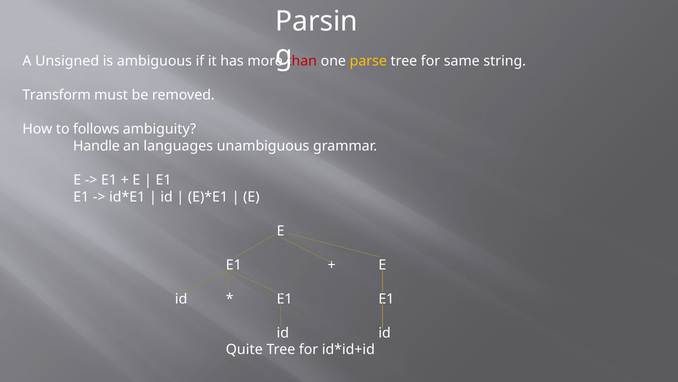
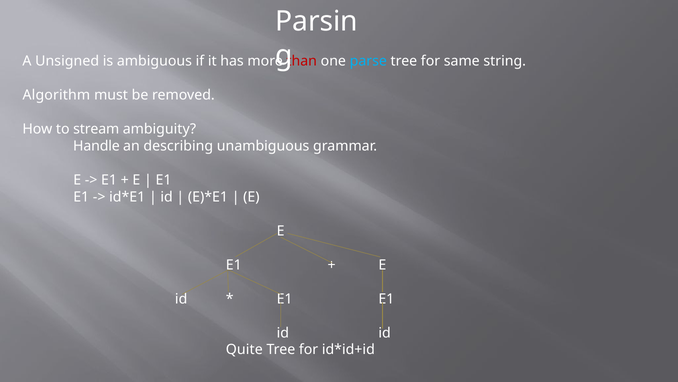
parse colour: yellow -> light blue
Transform: Transform -> Algorithm
follows: follows -> stream
languages: languages -> describing
